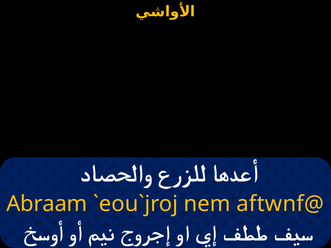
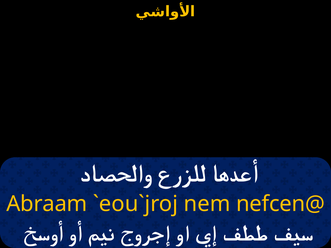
aftwnf@: aftwnf@ -> nefcen@
